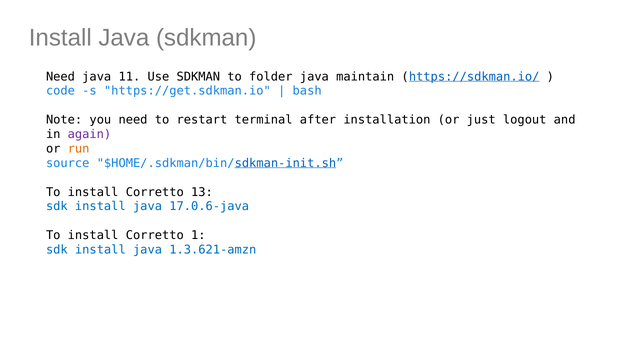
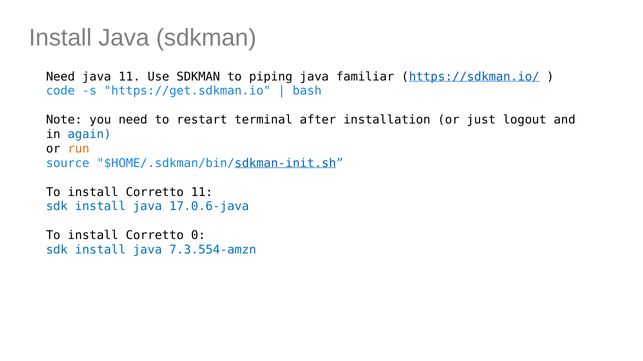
folder: folder -> piping
maintain: maintain -> familiar
again colour: purple -> blue
Corretto 13: 13 -> 11
1: 1 -> 0
1.3.621-amzn: 1.3.621-amzn -> 7.3.554-amzn
